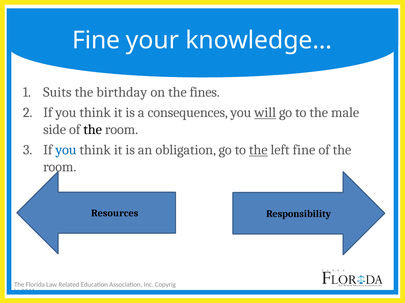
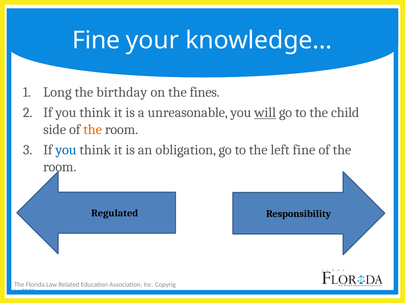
Suits: Suits -> Long
consequences: consequences -> unreasonable
male: male -> child
the at (93, 130) colour: black -> orange
the at (258, 150) underline: present -> none
Resources: Resources -> Regulated
